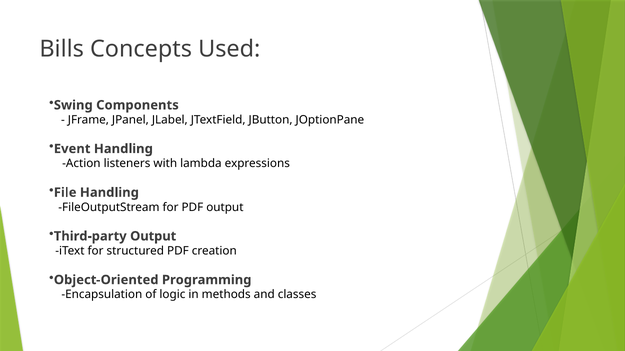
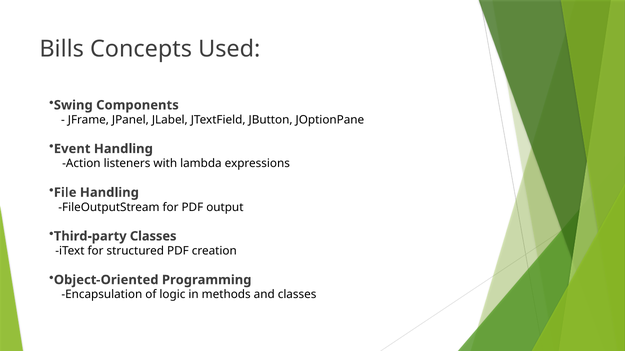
Third-party Output: Output -> Classes
